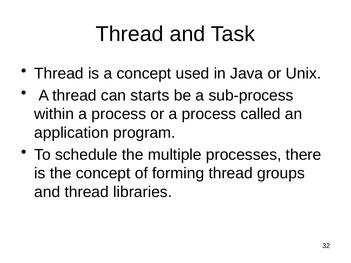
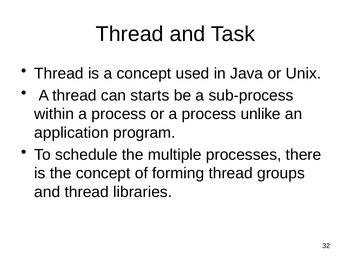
called: called -> unlike
